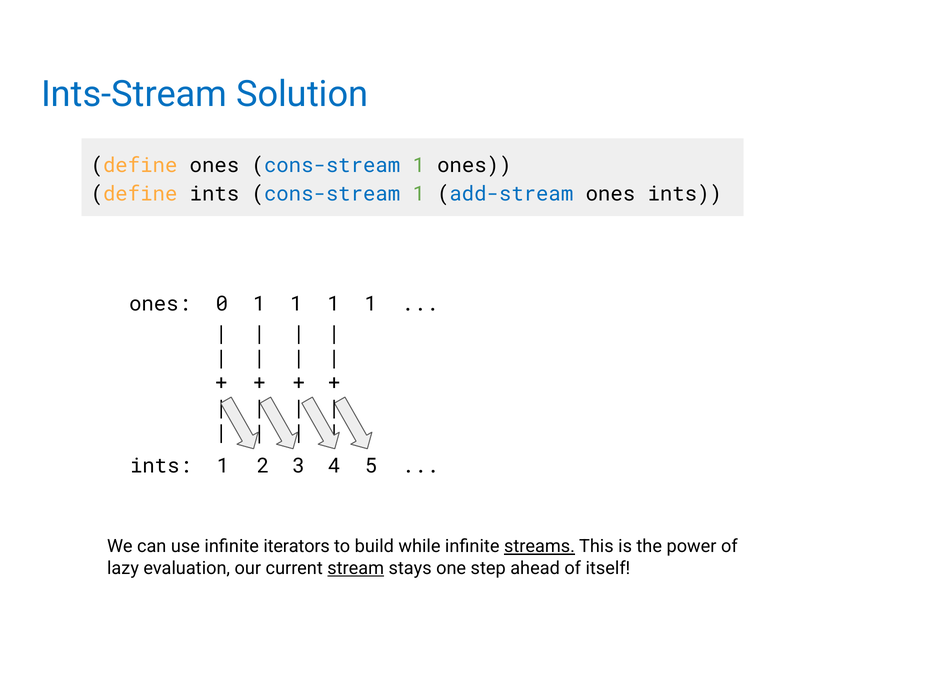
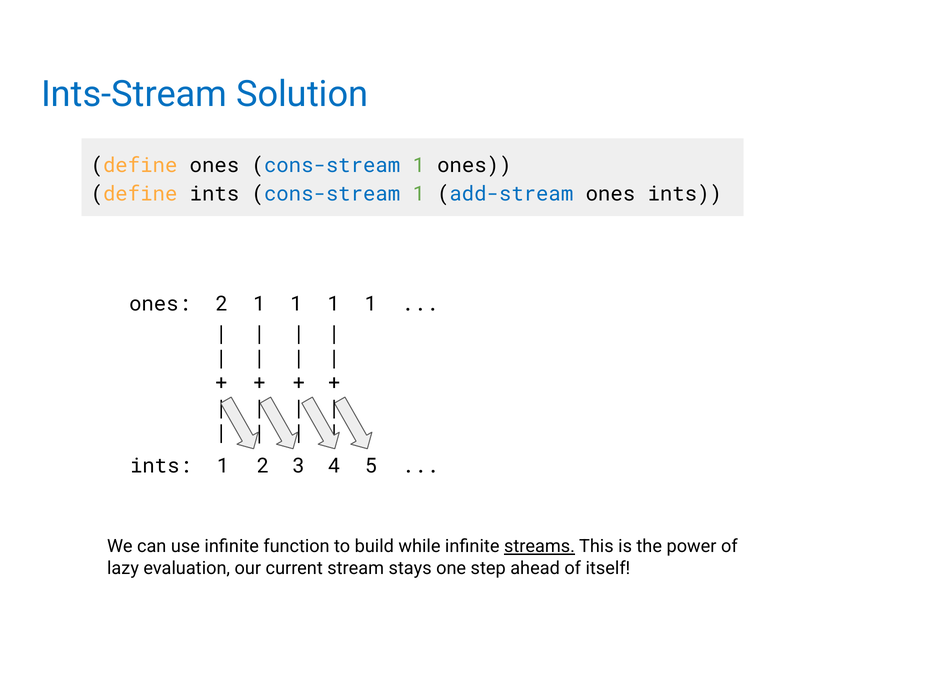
ones 0: 0 -> 2
iterators: iterators -> function
stream underline: present -> none
